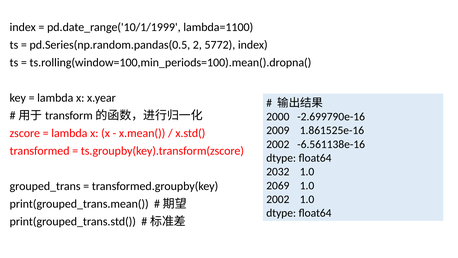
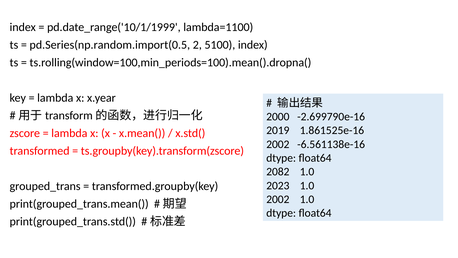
pd.Series(np.random.pandas(0.5: pd.Series(np.random.pandas(0.5 -> pd.Series(np.random.import(0.5
5772: 5772 -> 5100
2009: 2009 -> 2019
2032: 2032 -> 2082
2069: 2069 -> 2023
